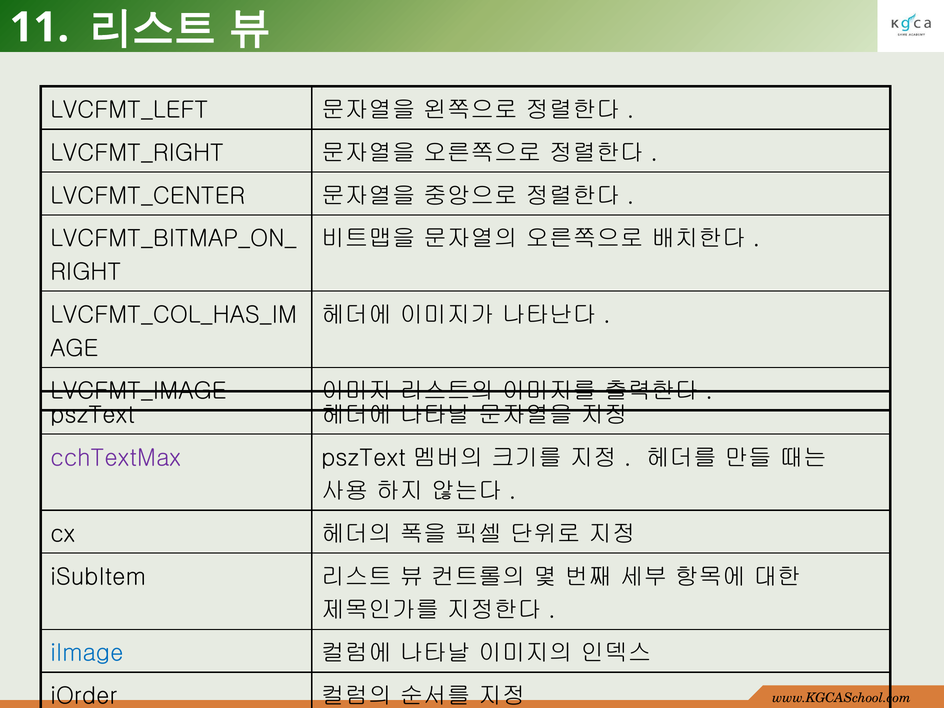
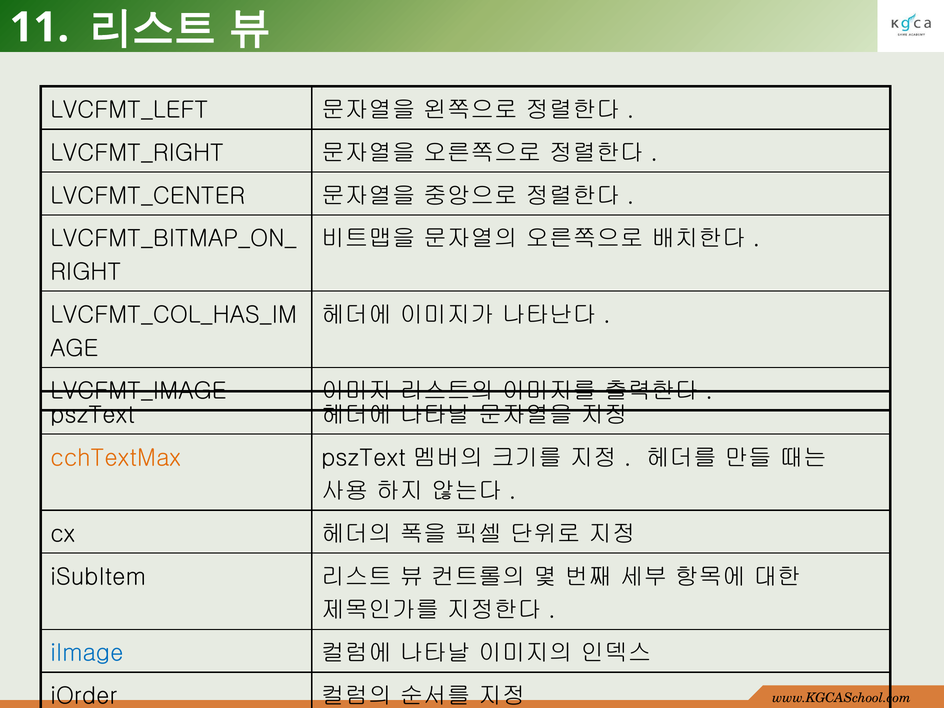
cchTextMax colour: purple -> orange
